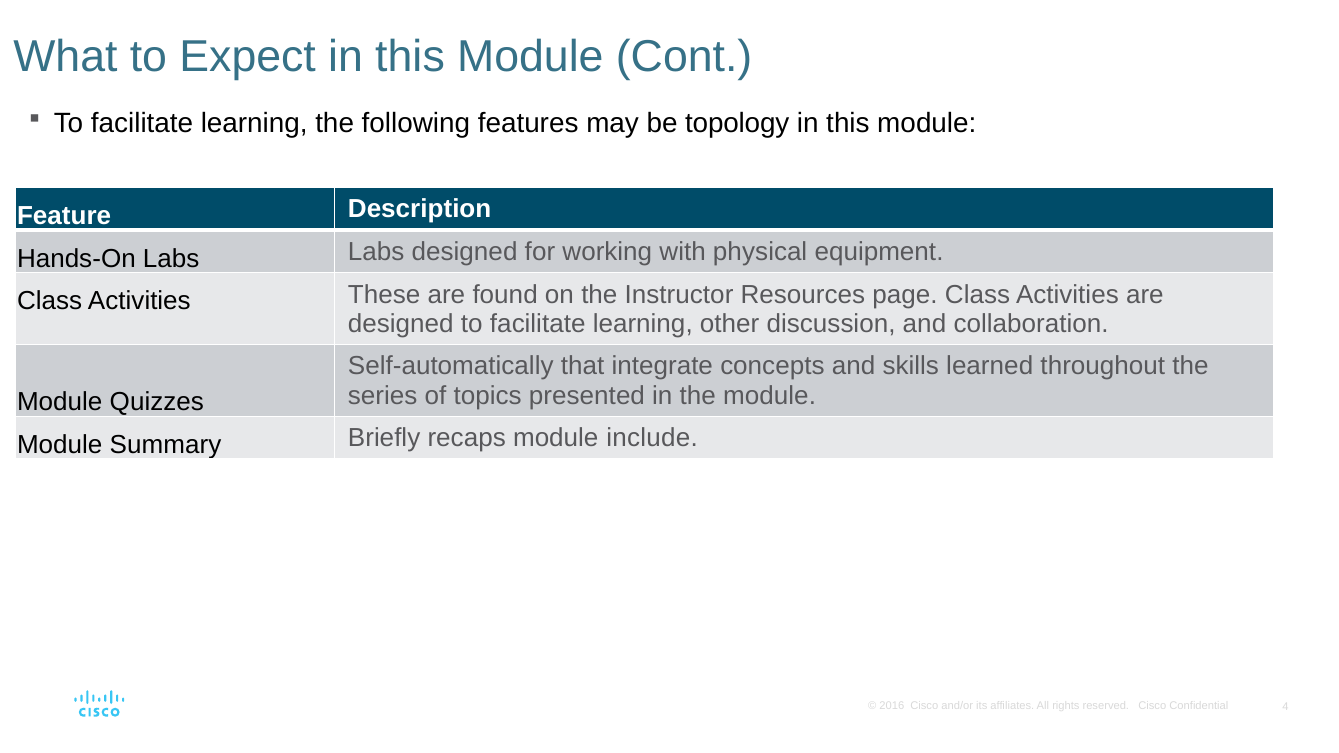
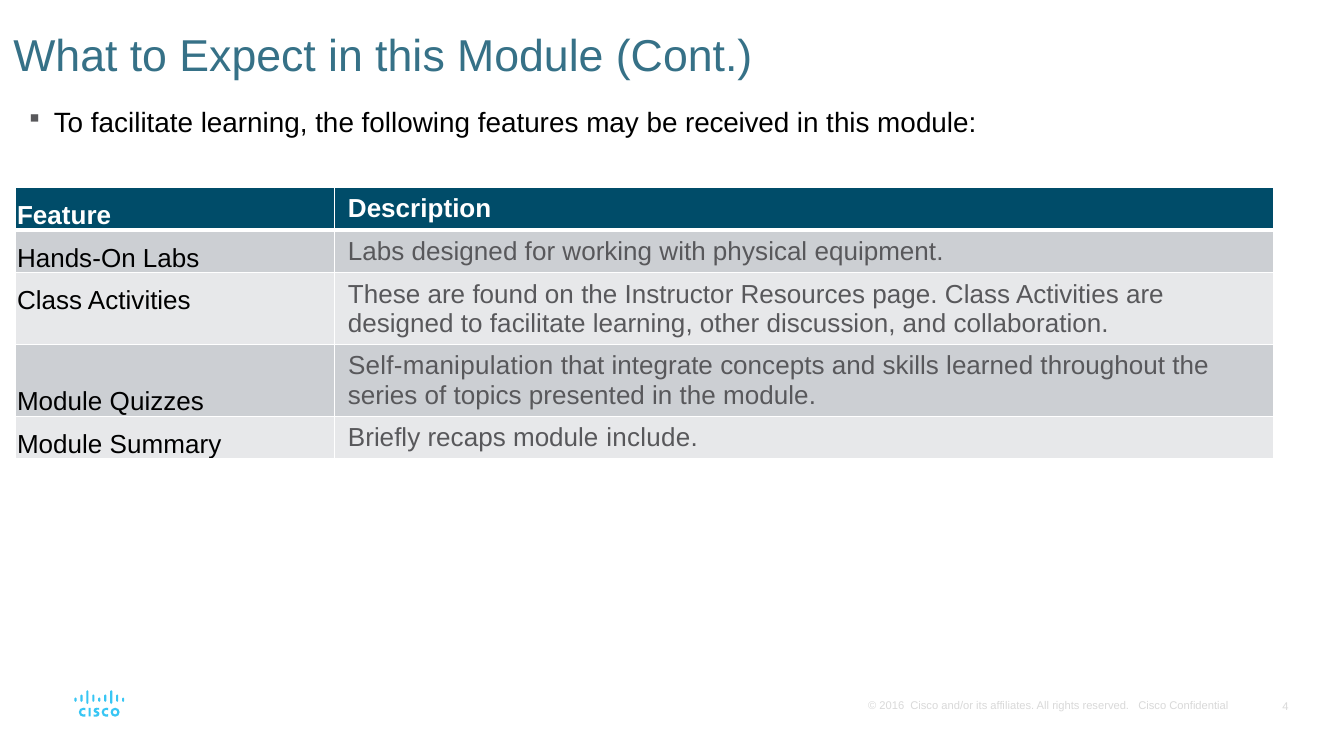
topology: topology -> received
Self-automatically: Self-automatically -> Self-manipulation
